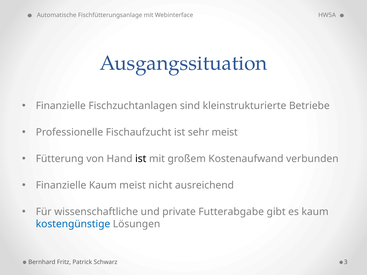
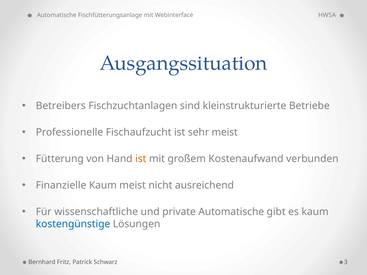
Finanzielle at (61, 106): Finanzielle -> Betreibers
ist at (141, 159) colour: black -> orange
private Futterabgabe: Futterabgabe -> Automatische
